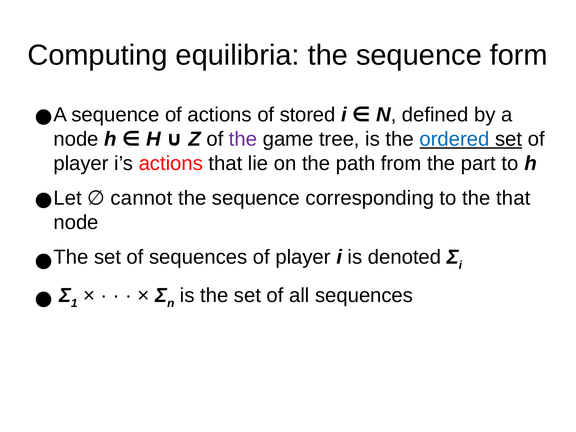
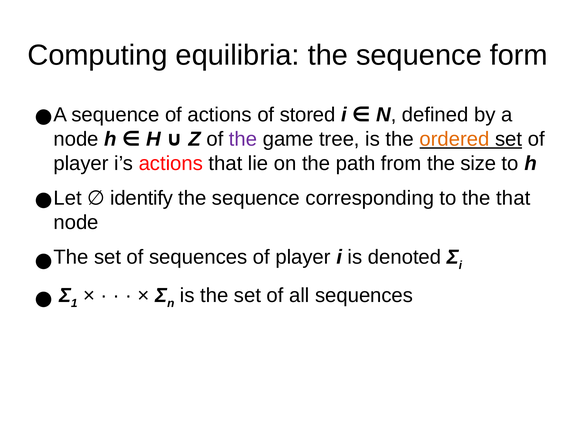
ordered colour: blue -> orange
part: part -> size
cannot: cannot -> identify
